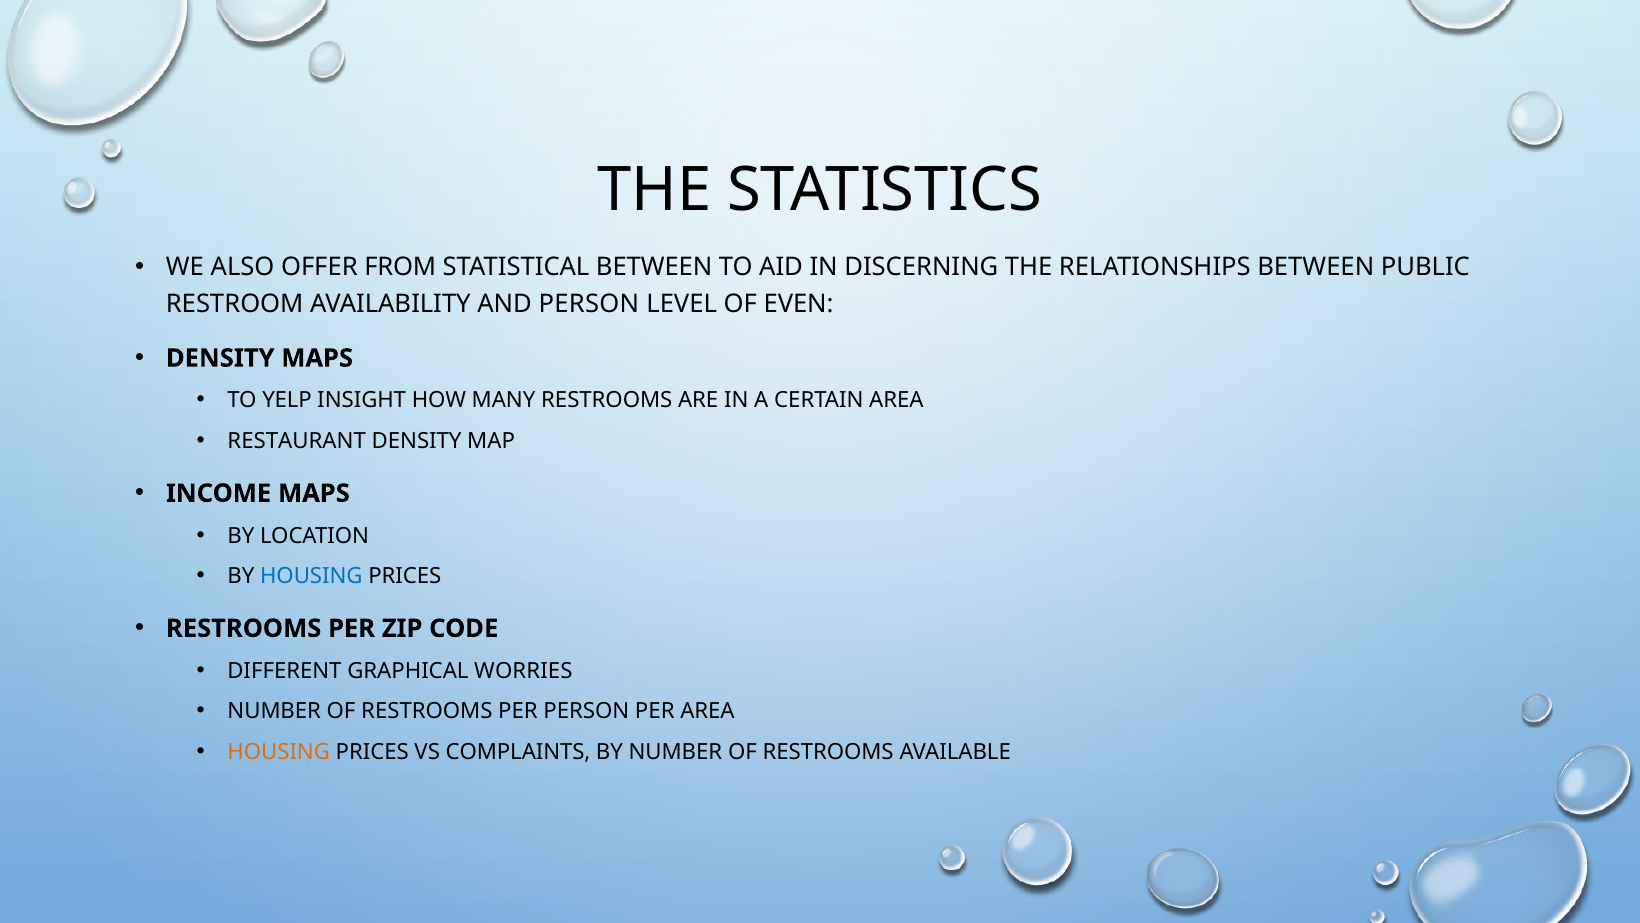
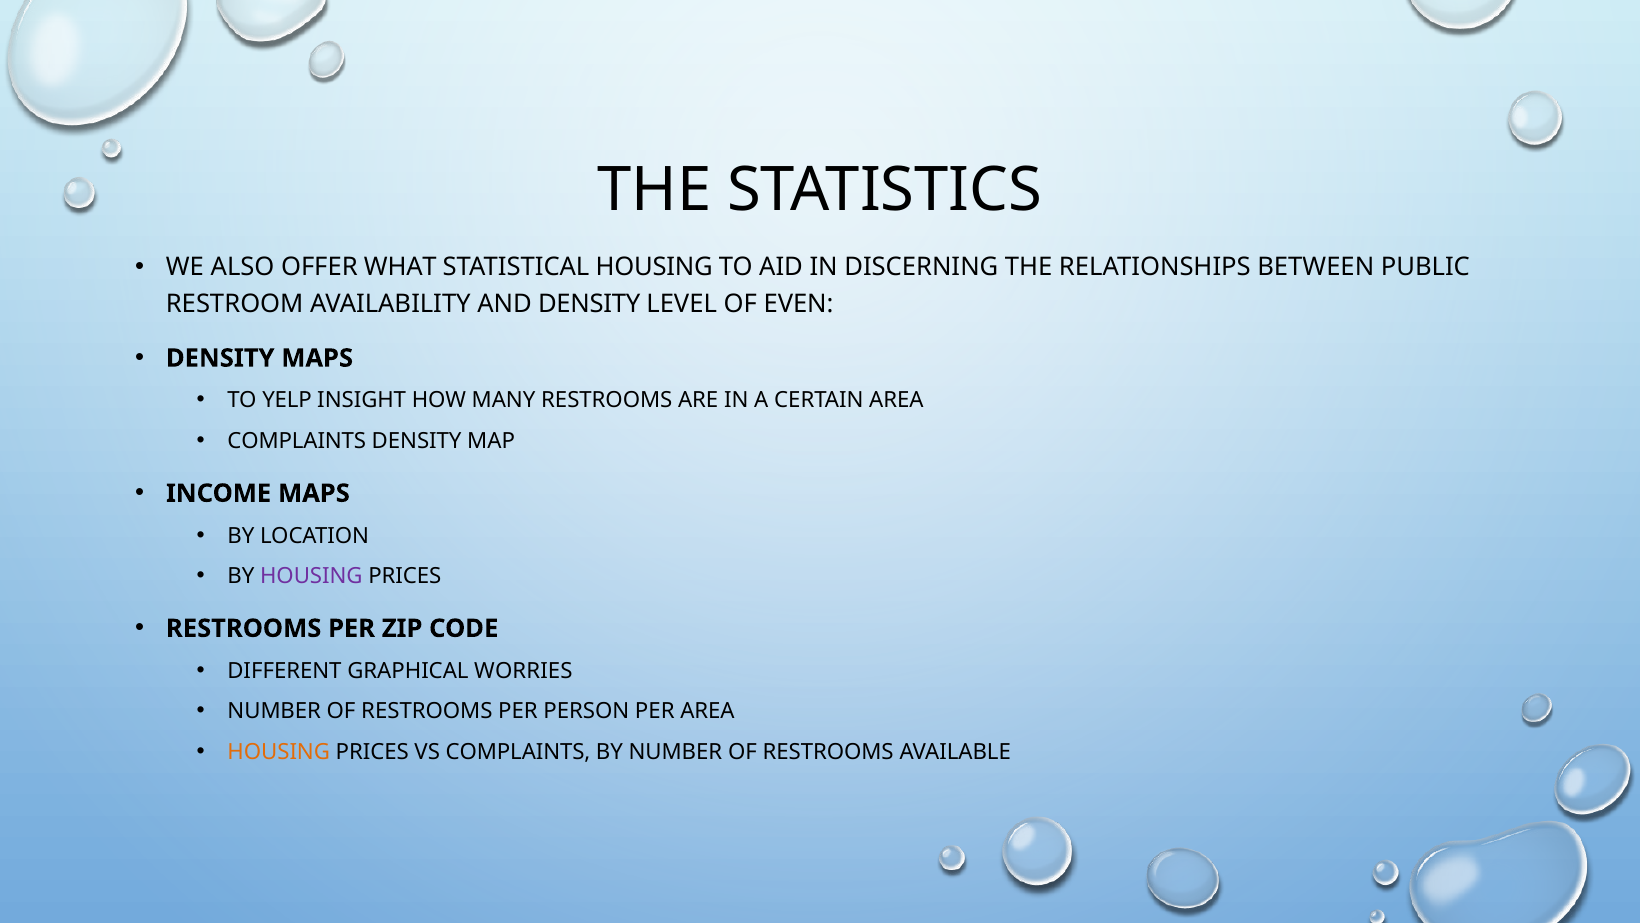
FROM: FROM -> WHAT
STATISTICAL BETWEEN: BETWEEN -> HOUSING
AND PERSON: PERSON -> DENSITY
RESTAURANT at (297, 441): RESTAURANT -> COMPLAINTS
HOUSING at (311, 576) colour: blue -> purple
